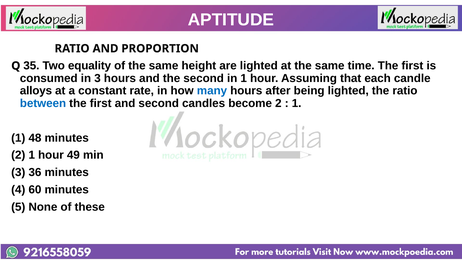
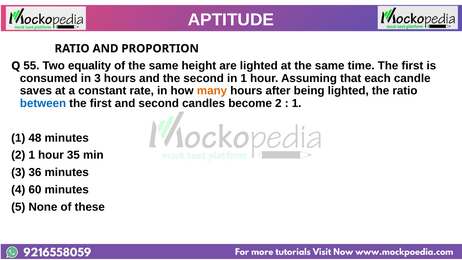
35: 35 -> 55
alloys: alloys -> saves
many colour: blue -> orange
49: 49 -> 35
